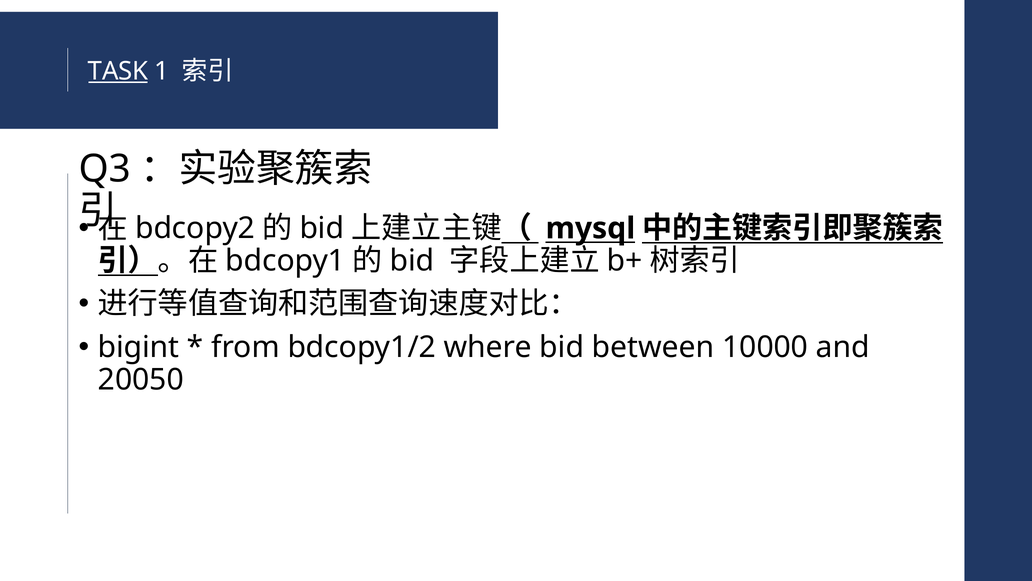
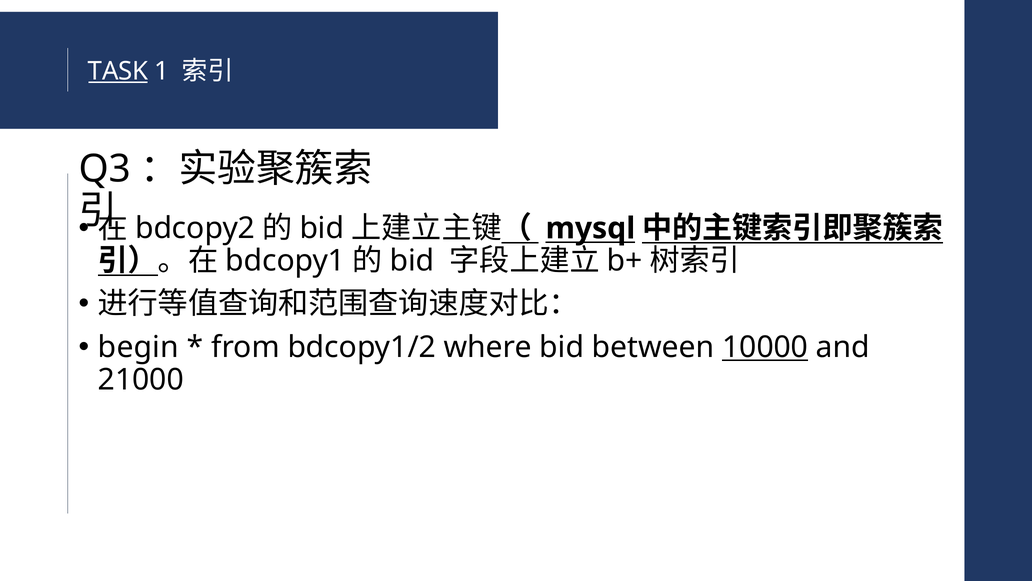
bigint: bigint -> begin
10000 underline: none -> present
20050: 20050 -> 21000
